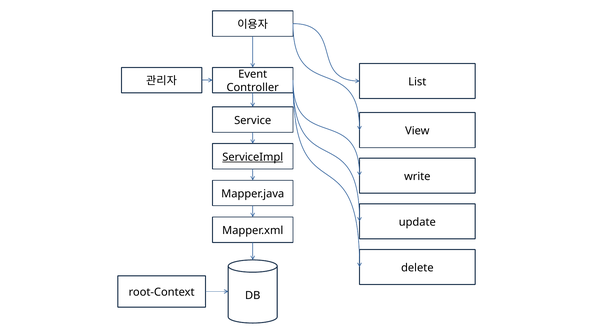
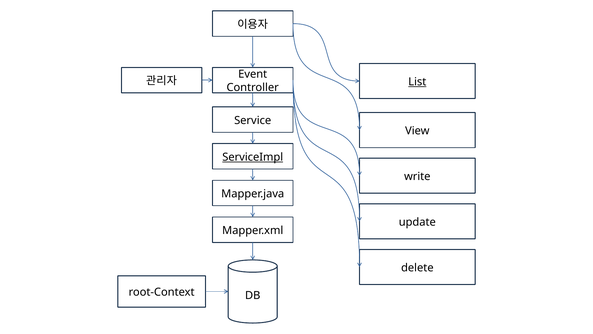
List underline: none -> present
